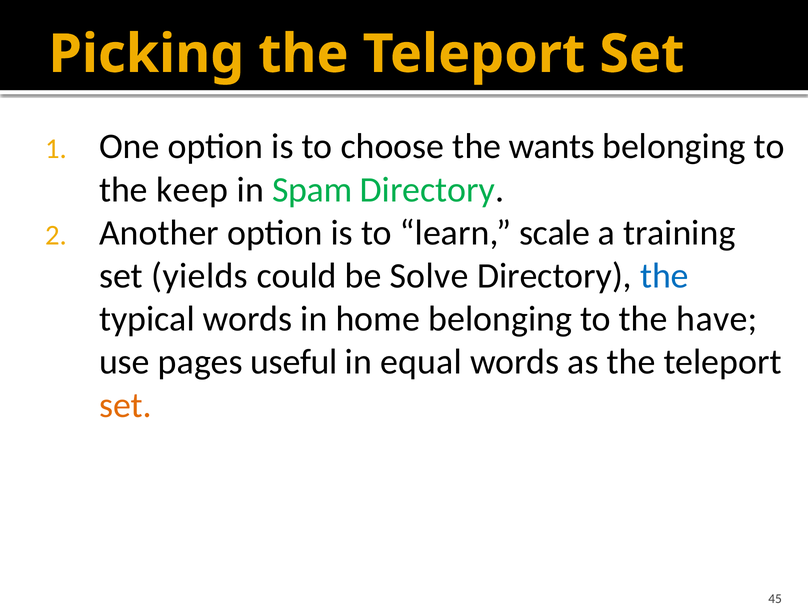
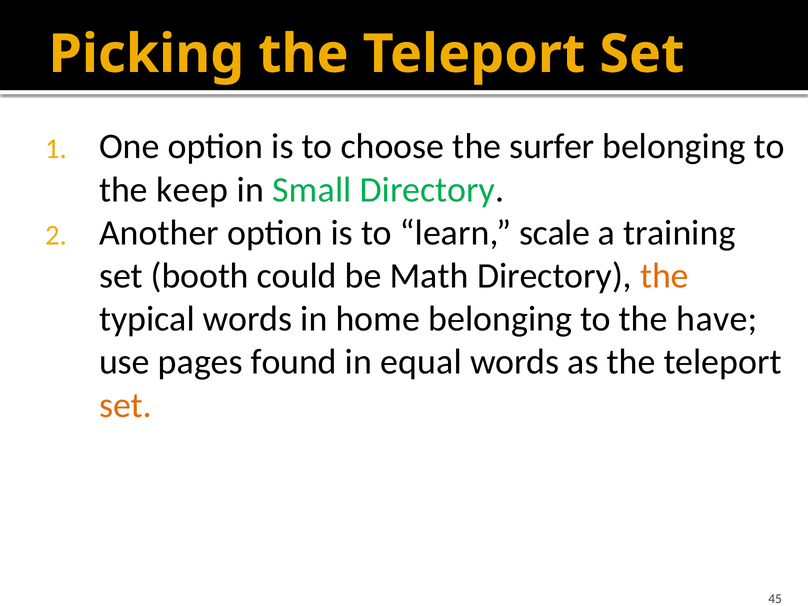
wants: wants -> surfer
Spam: Spam -> Small
yields: yields -> booth
Solve: Solve -> Math
the at (664, 276) colour: blue -> orange
useful: useful -> found
